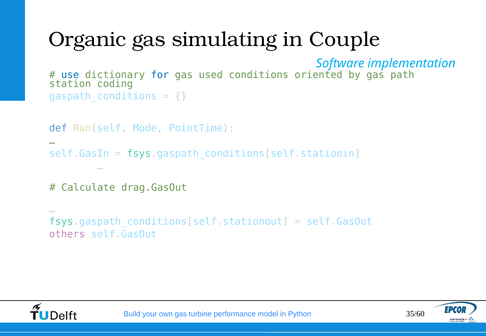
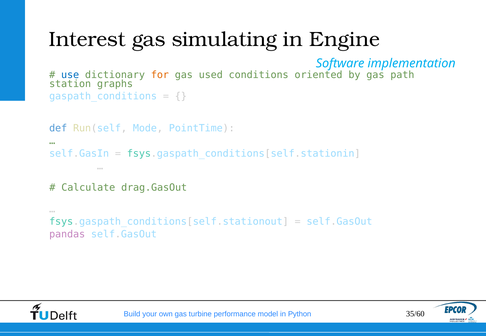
Organic: Organic -> Interest
Couple: Couple -> Engine
for colour: blue -> orange
coding: coding -> graphs
others: others -> pandas
